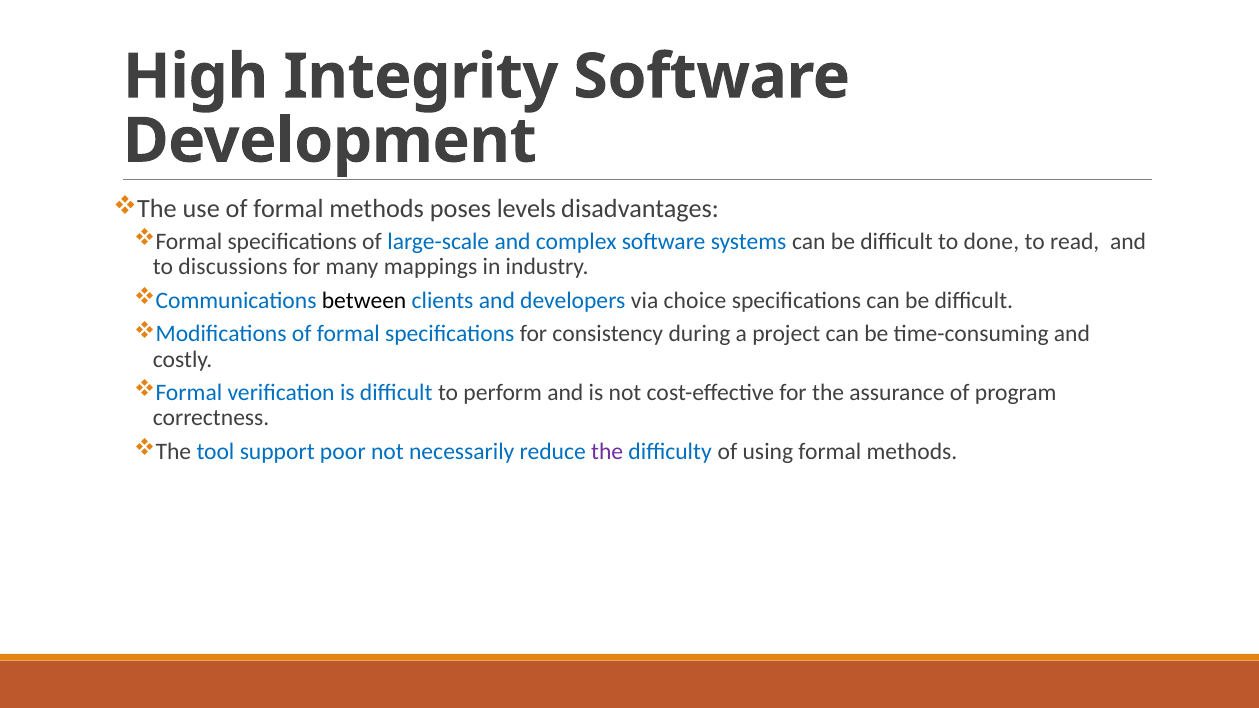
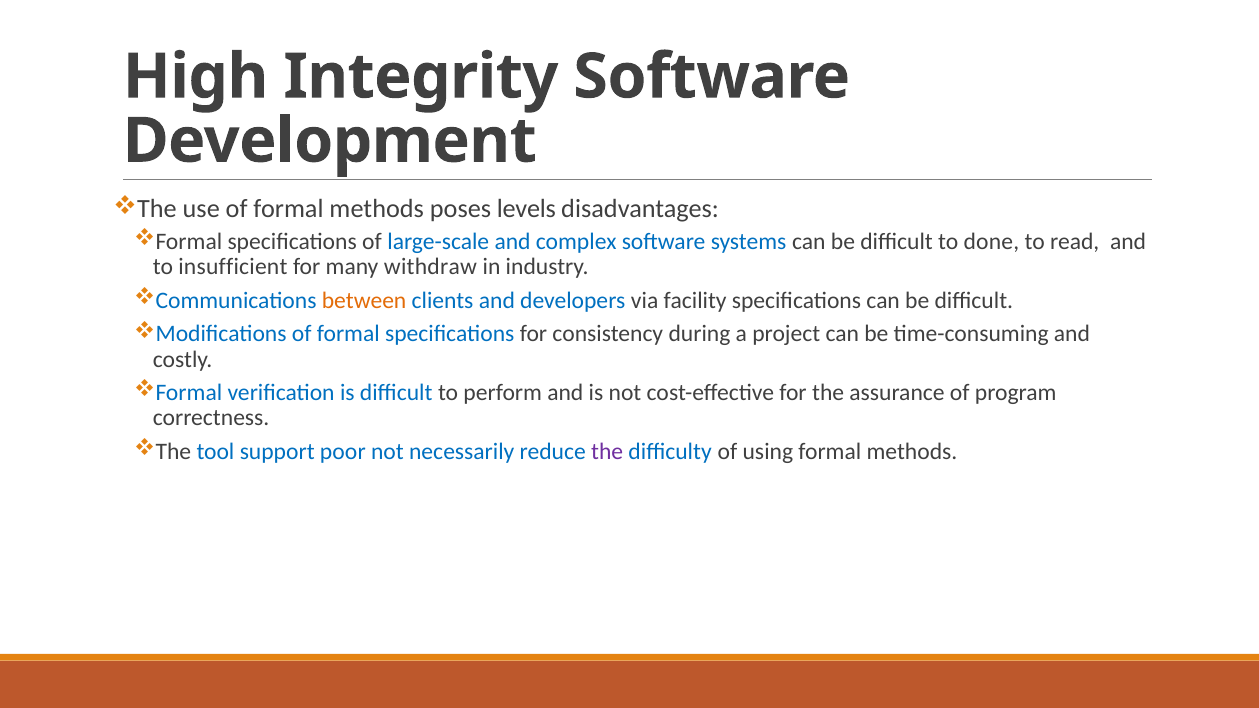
discussions: discussions -> insufficient
mappings: mappings -> withdraw
between colour: black -> orange
choice: choice -> facility
